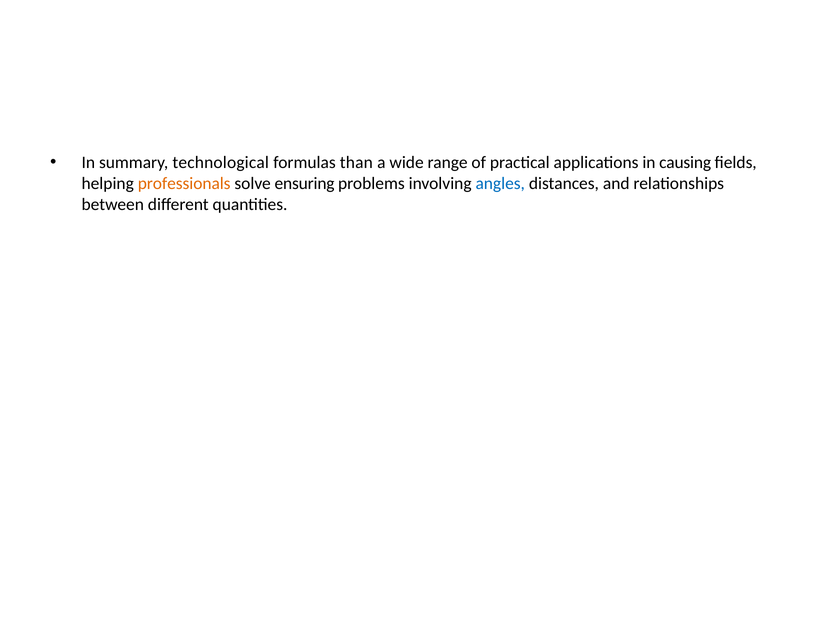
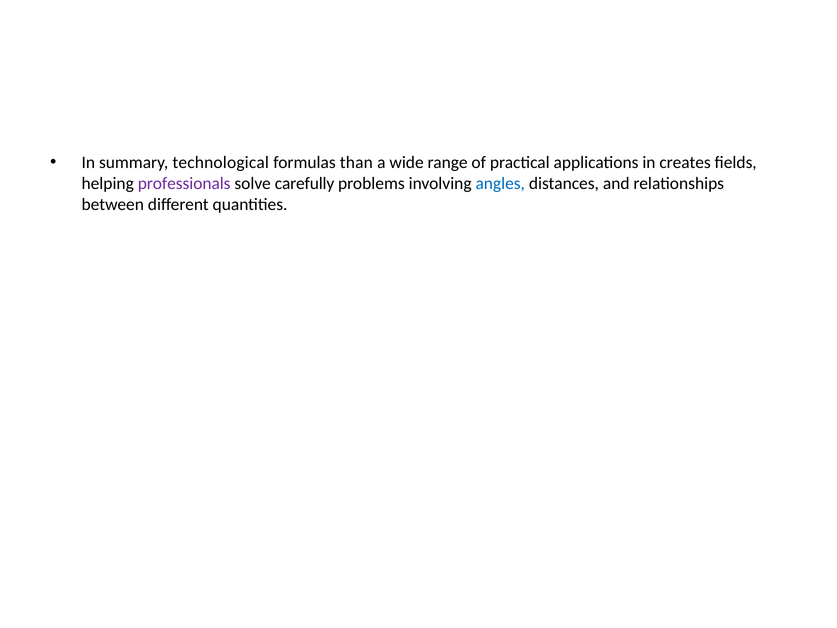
causing: causing -> creates
professionals colour: orange -> purple
ensuring: ensuring -> carefully
